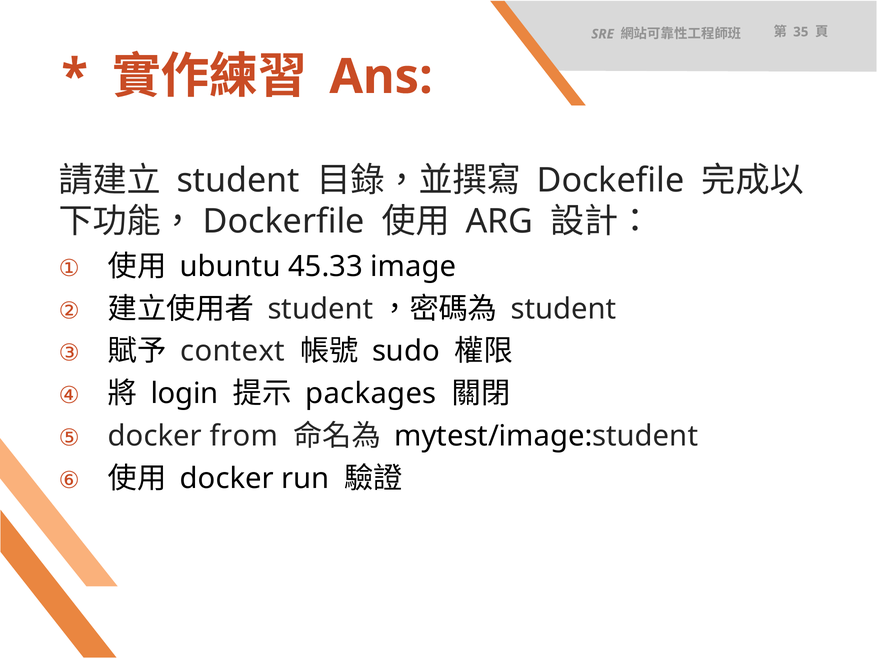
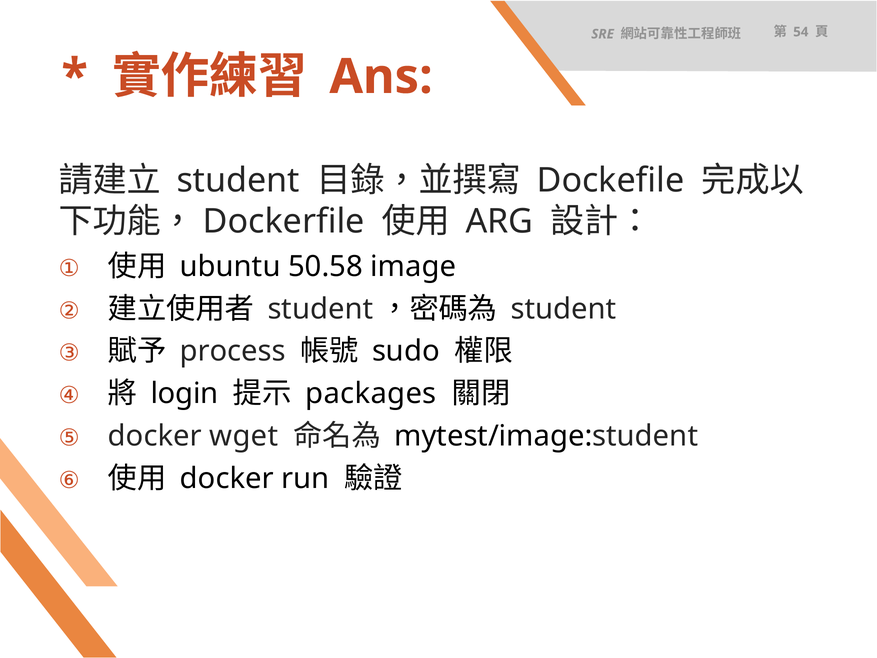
35: 35 -> 54
45.33: 45.33 -> 50.58
context: context -> process
from: from -> wget
